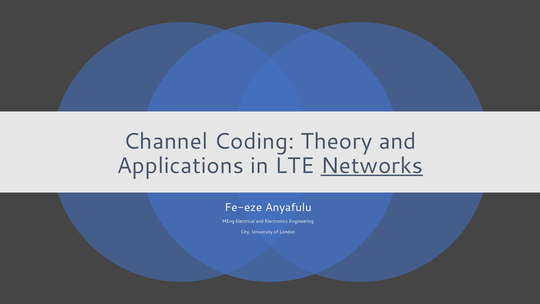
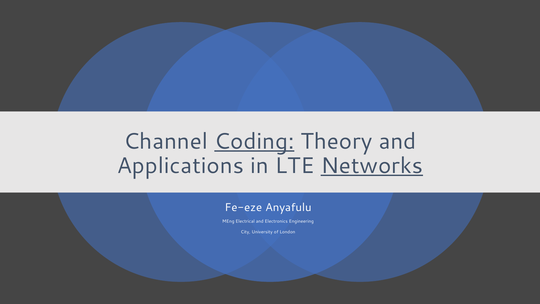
Coding underline: none -> present
